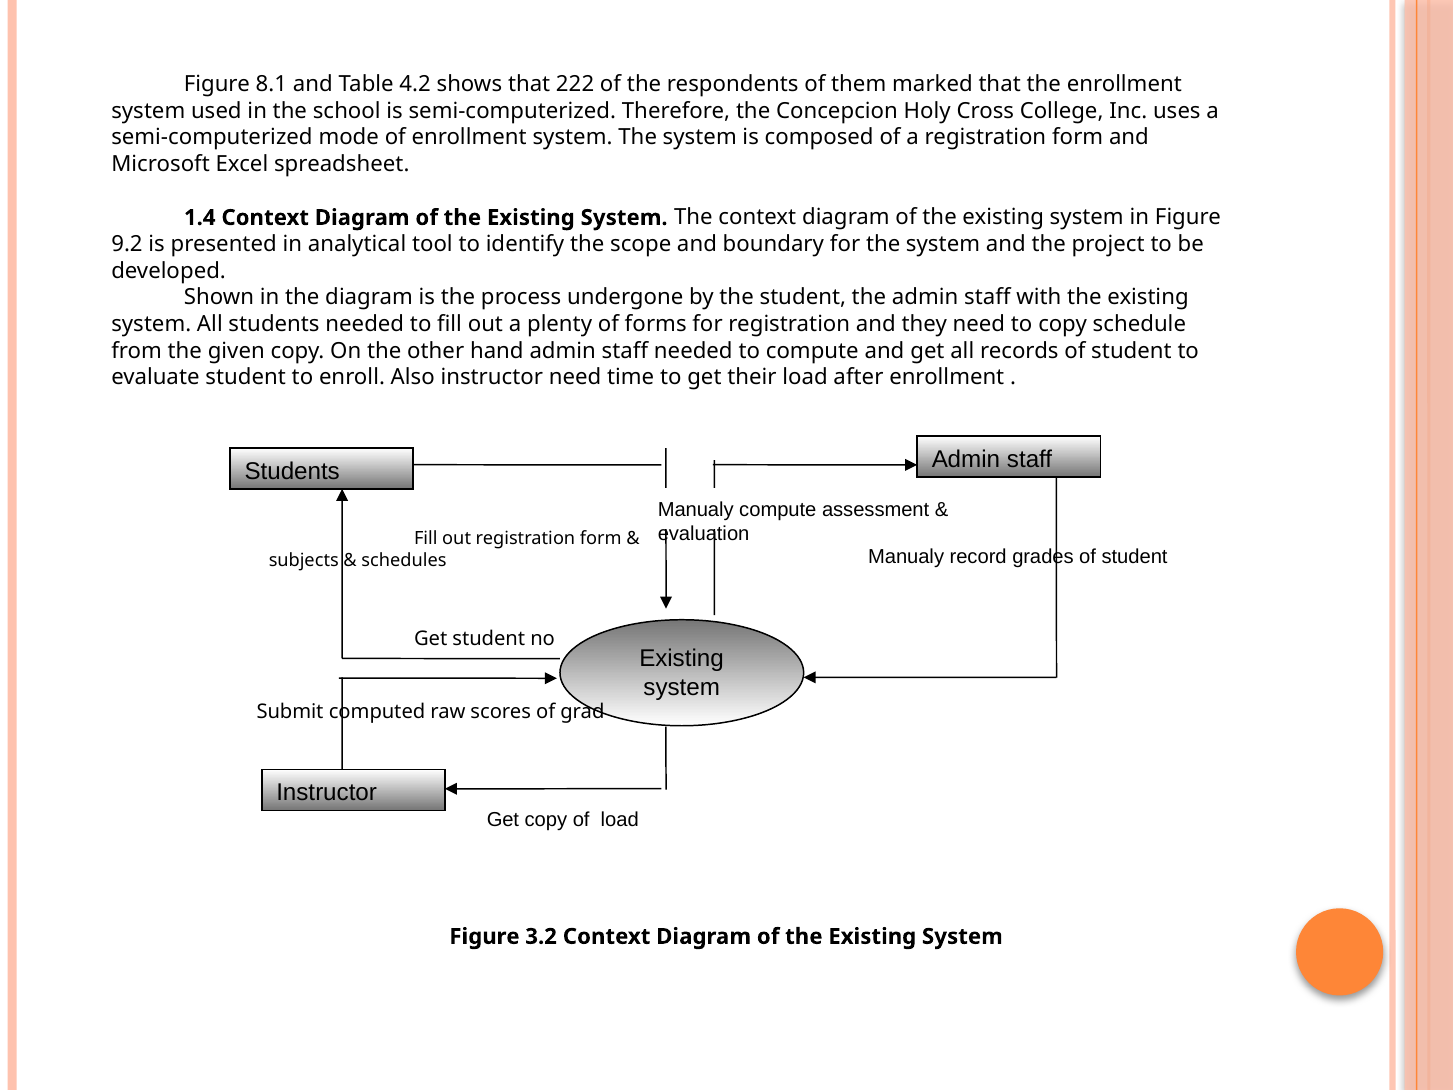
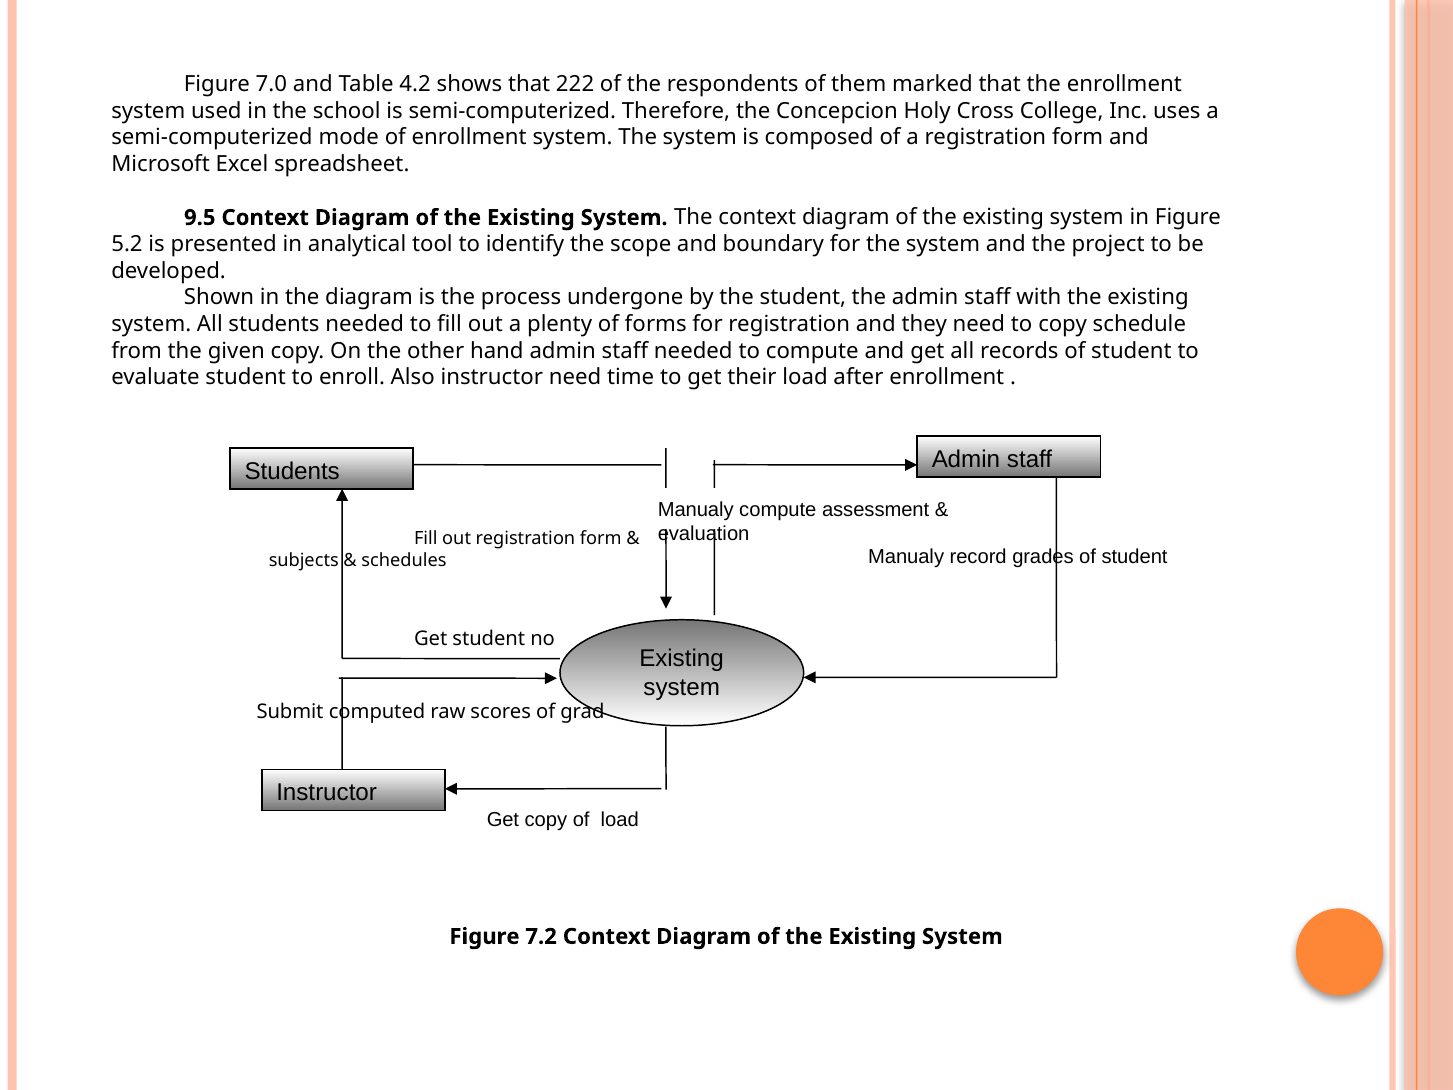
8.1: 8.1 -> 7.0
1.4: 1.4 -> 9.5
9.2: 9.2 -> 5.2
3.2: 3.2 -> 7.2
